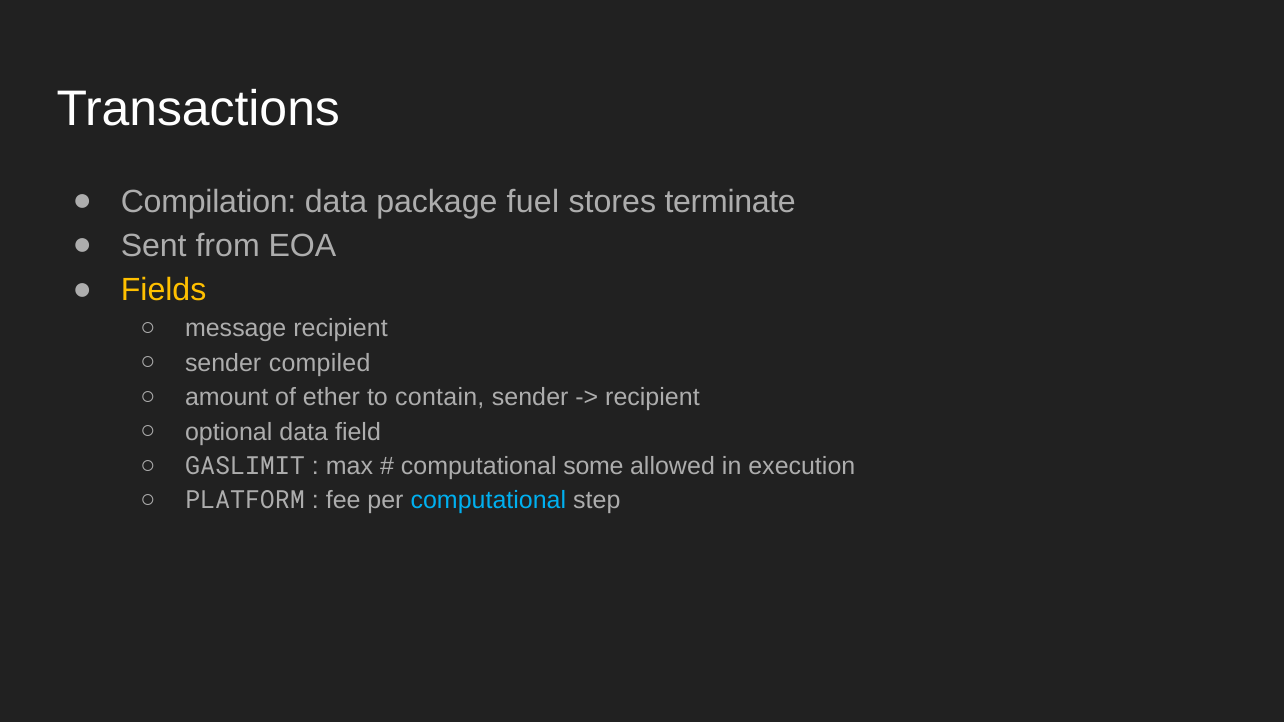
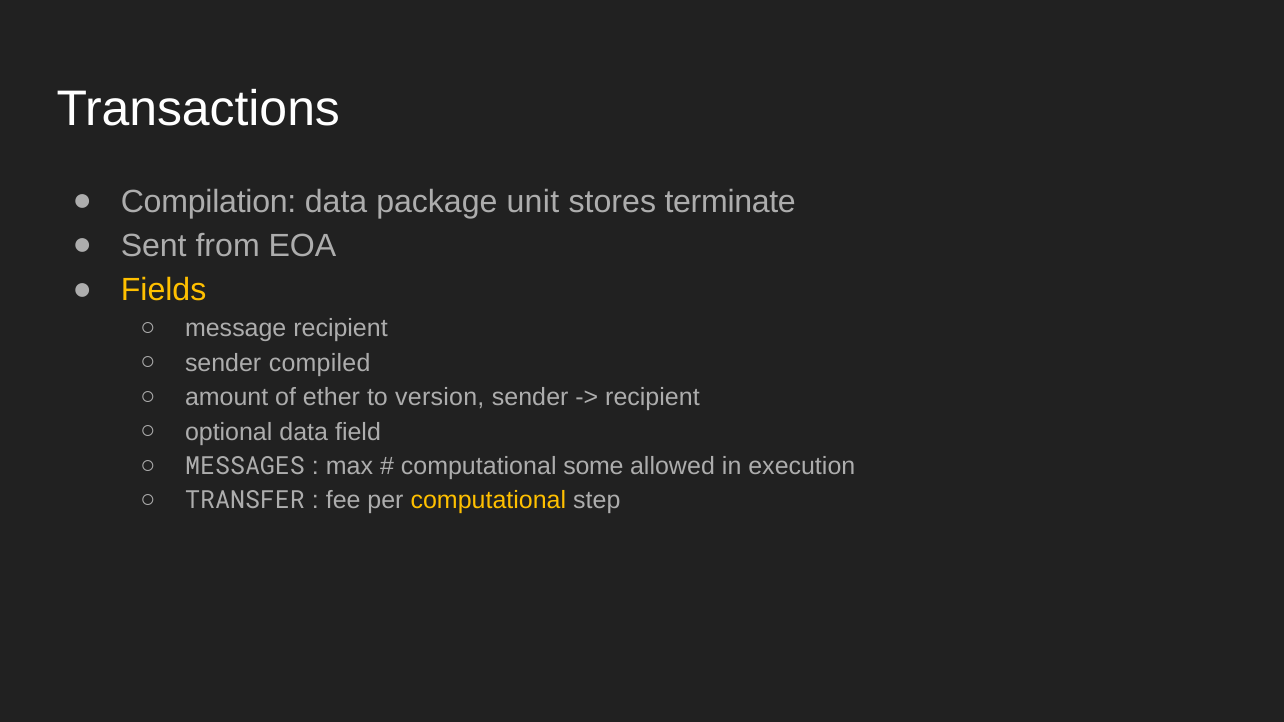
fuel: fuel -> unit
contain: contain -> version
GASLIMIT: GASLIMIT -> MESSAGES
PLATFORM: PLATFORM -> TRANSFER
computational at (488, 501) colour: light blue -> yellow
